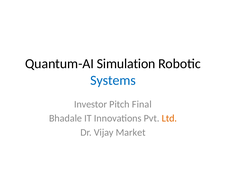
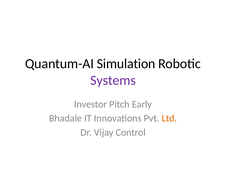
Systems colour: blue -> purple
Final: Final -> Early
Market: Market -> Control
